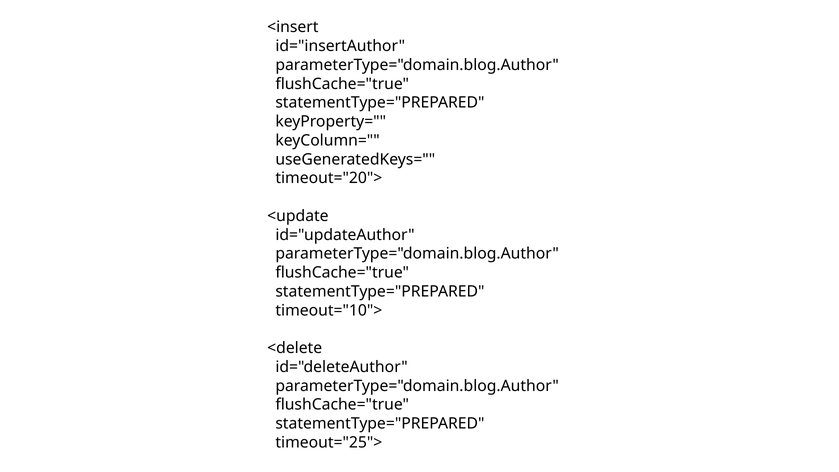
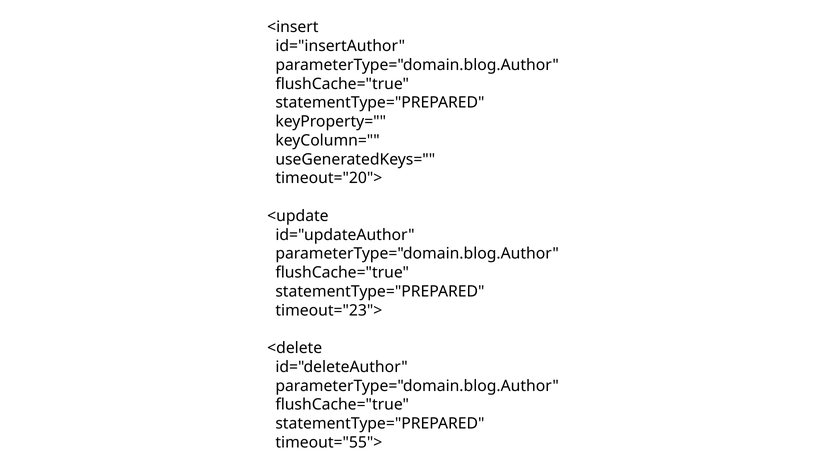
timeout="10">: timeout="10"> -> timeout="23">
timeout="25">: timeout="25"> -> timeout="55">
